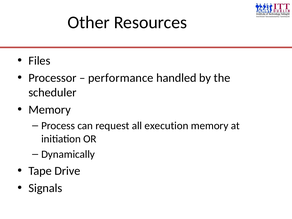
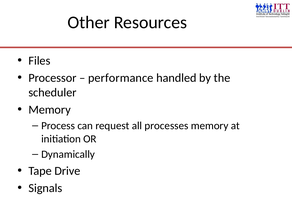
execution: execution -> processes
